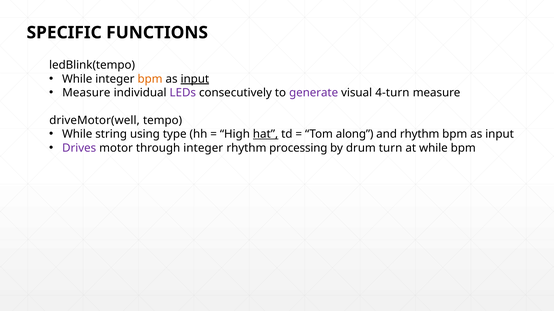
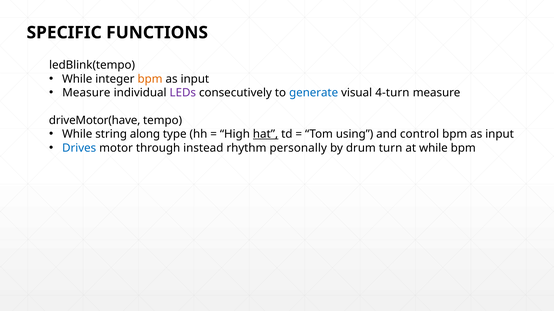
input at (195, 79) underline: present -> none
generate colour: purple -> blue
driveMotor(well: driveMotor(well -> driveMotor(have
using: using -> along
along: along -> using
and rhythm: rhythm -> control
Drives colour: purple -> blue
through integer: integer -> instead
processing: processing -> personally
